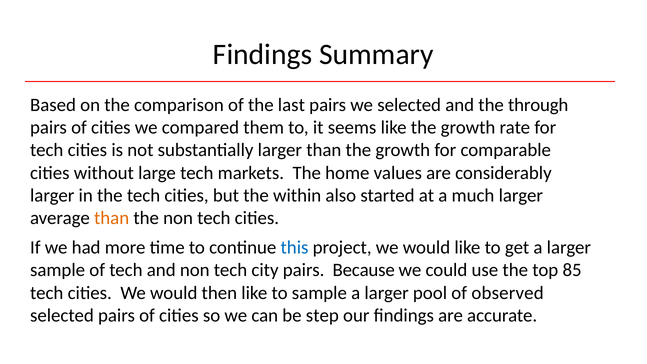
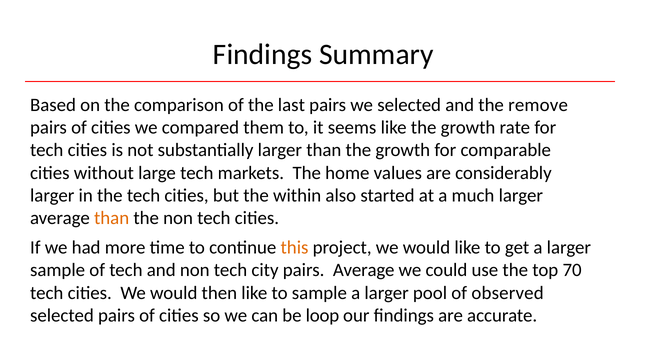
through: through -> remove
this colour: blue -> orange
pairs Because: Because -> Average
85: 85 -> 70
step: step -> loop
